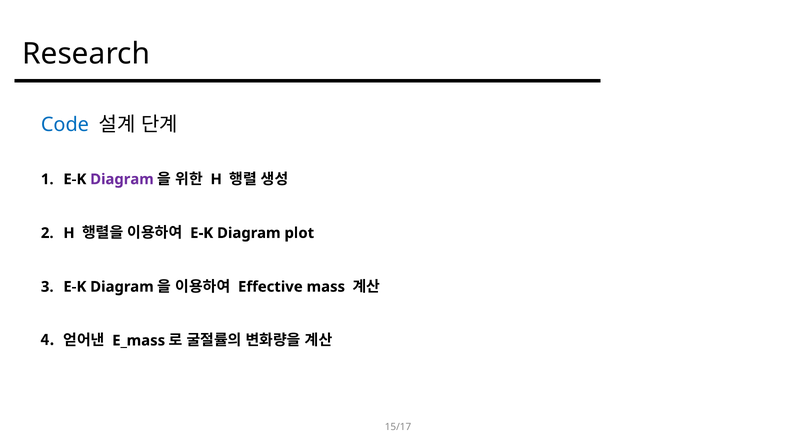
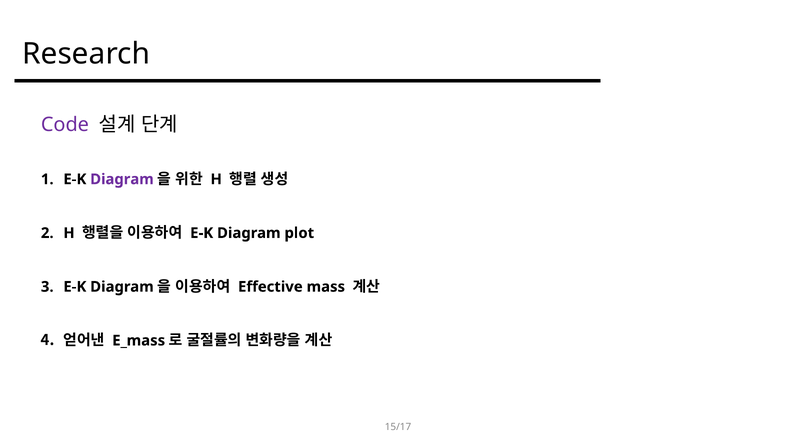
Code colour: blue -> purple
